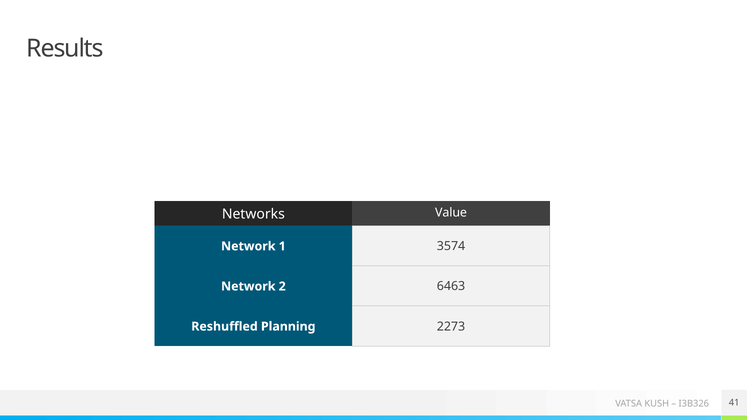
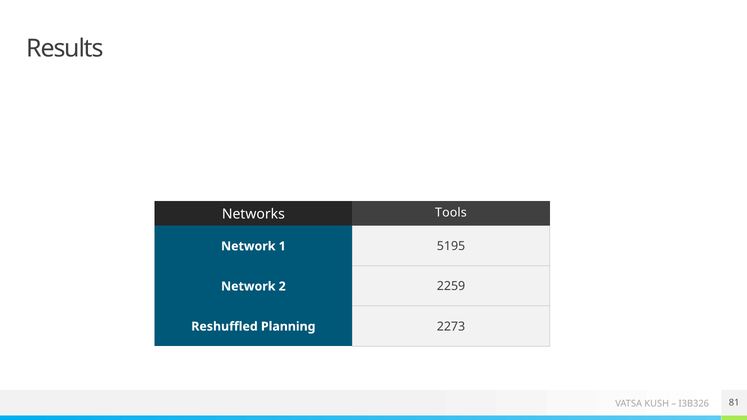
Value: Value -> Tools
3574: 3574 -> 5195
6463: 6463 -> 2259
41: 41 -> 81
